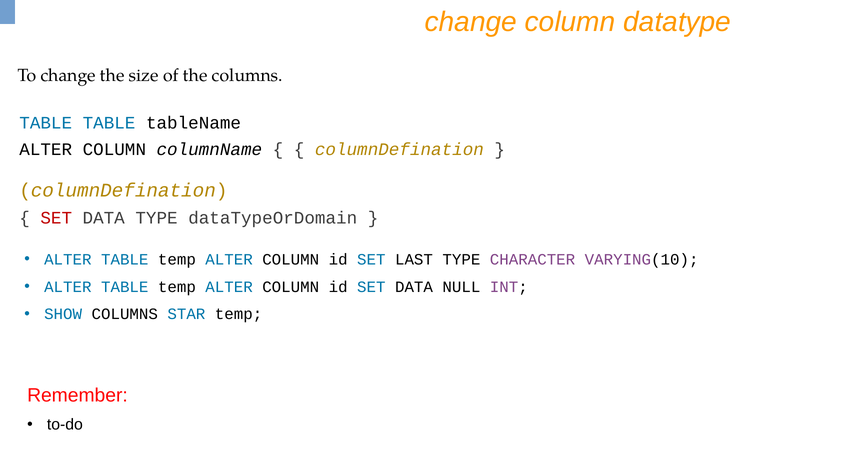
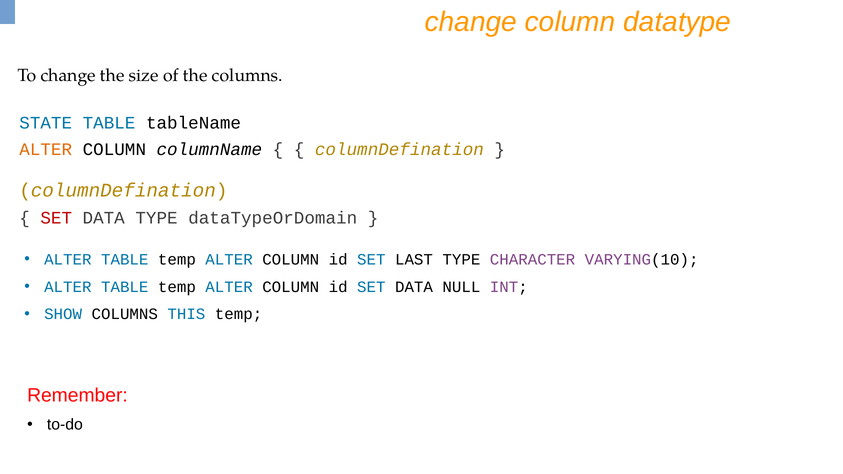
TABLE at (46, 123): TABLE -> STATE
ALTER at (46, 149) colour: black -> orange
STAR: STAR -> THIS
